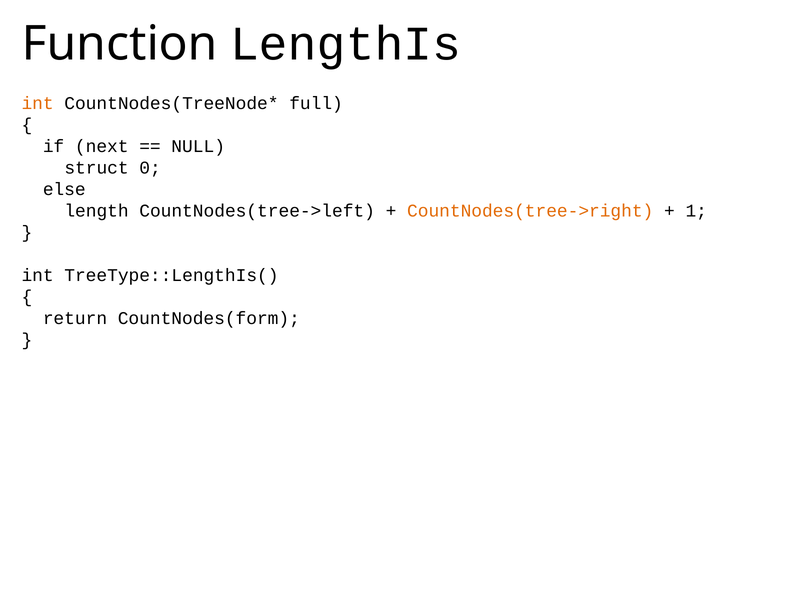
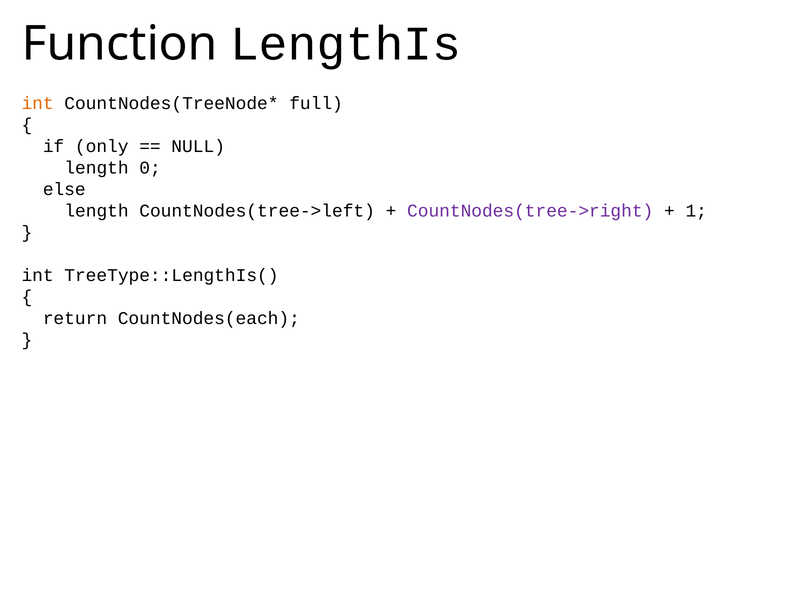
next: next -> only
struct at (97, 168): struct -> length
CountNodes(tree->right colour: orange -> purple
CountNodes(form: CountNodes(form -> CountNodes(each
